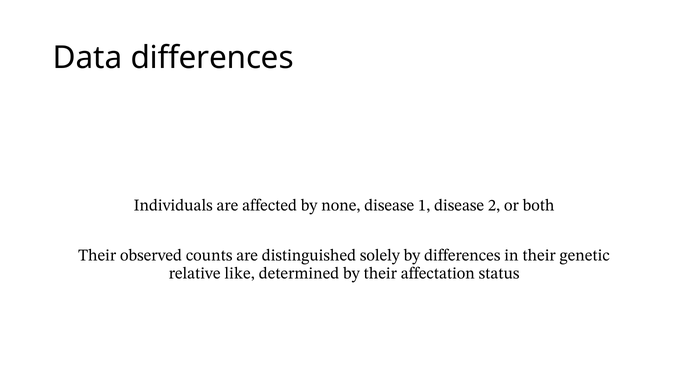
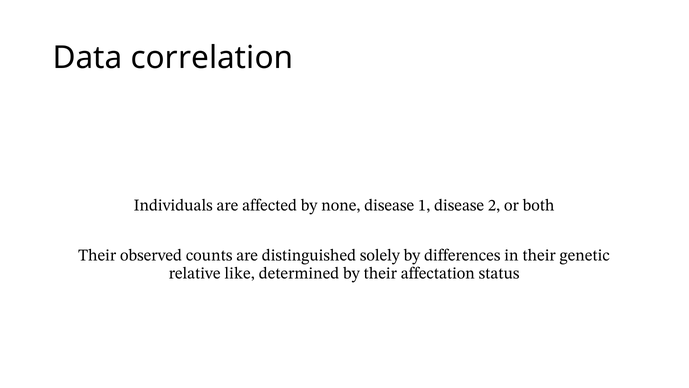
Data differences: differences -> correlation
